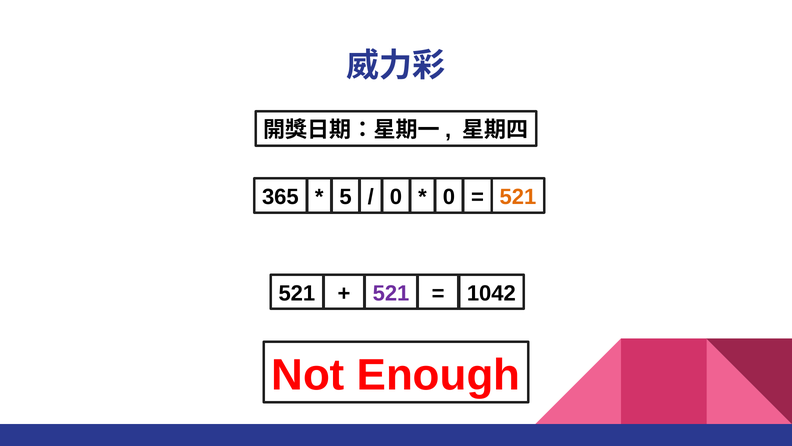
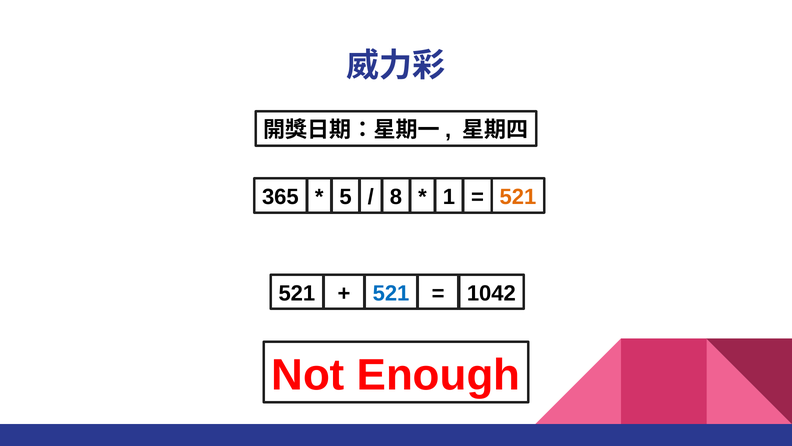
0 at (396, 197): 0 -> 8
0 at (449, 197): 0 -> 1
521 at (391, 293) colour: purple -> blue
